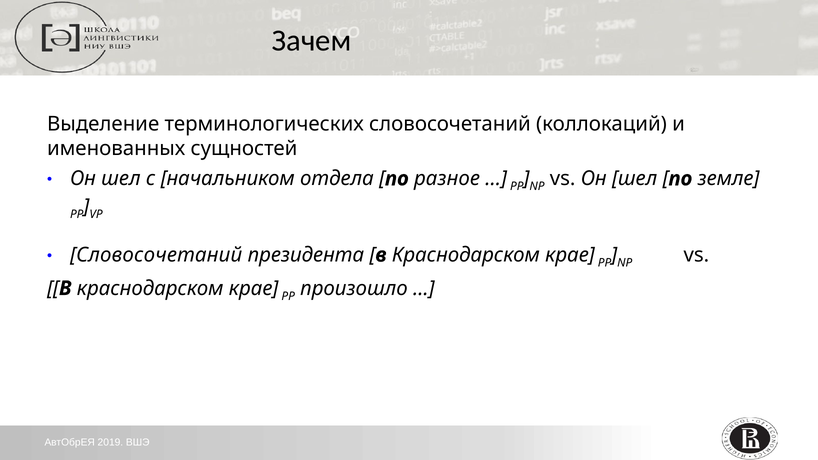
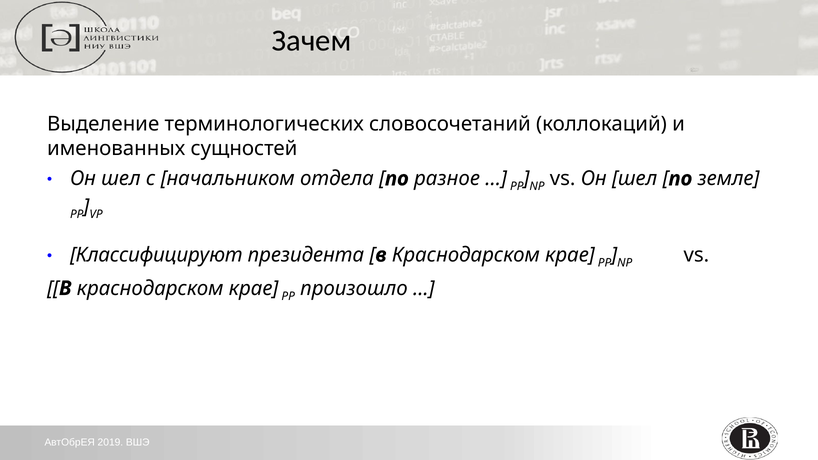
Словосочетаний at (156, 255): Словосочетаний -> Классифицируют
